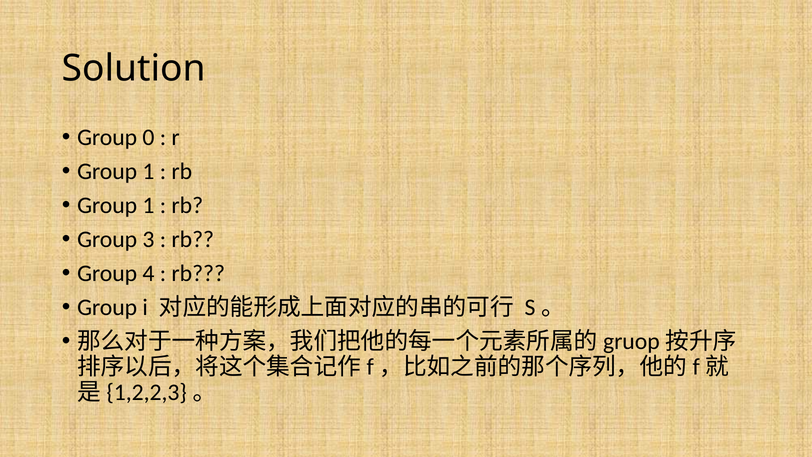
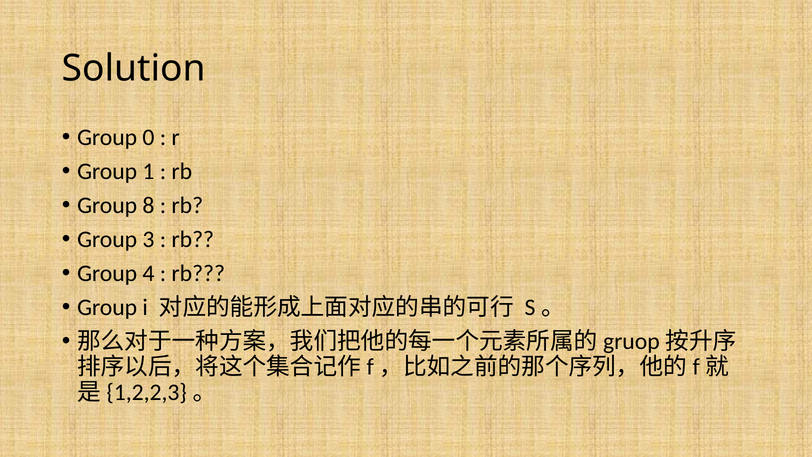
1 at (148, 205): 1 -> 8
